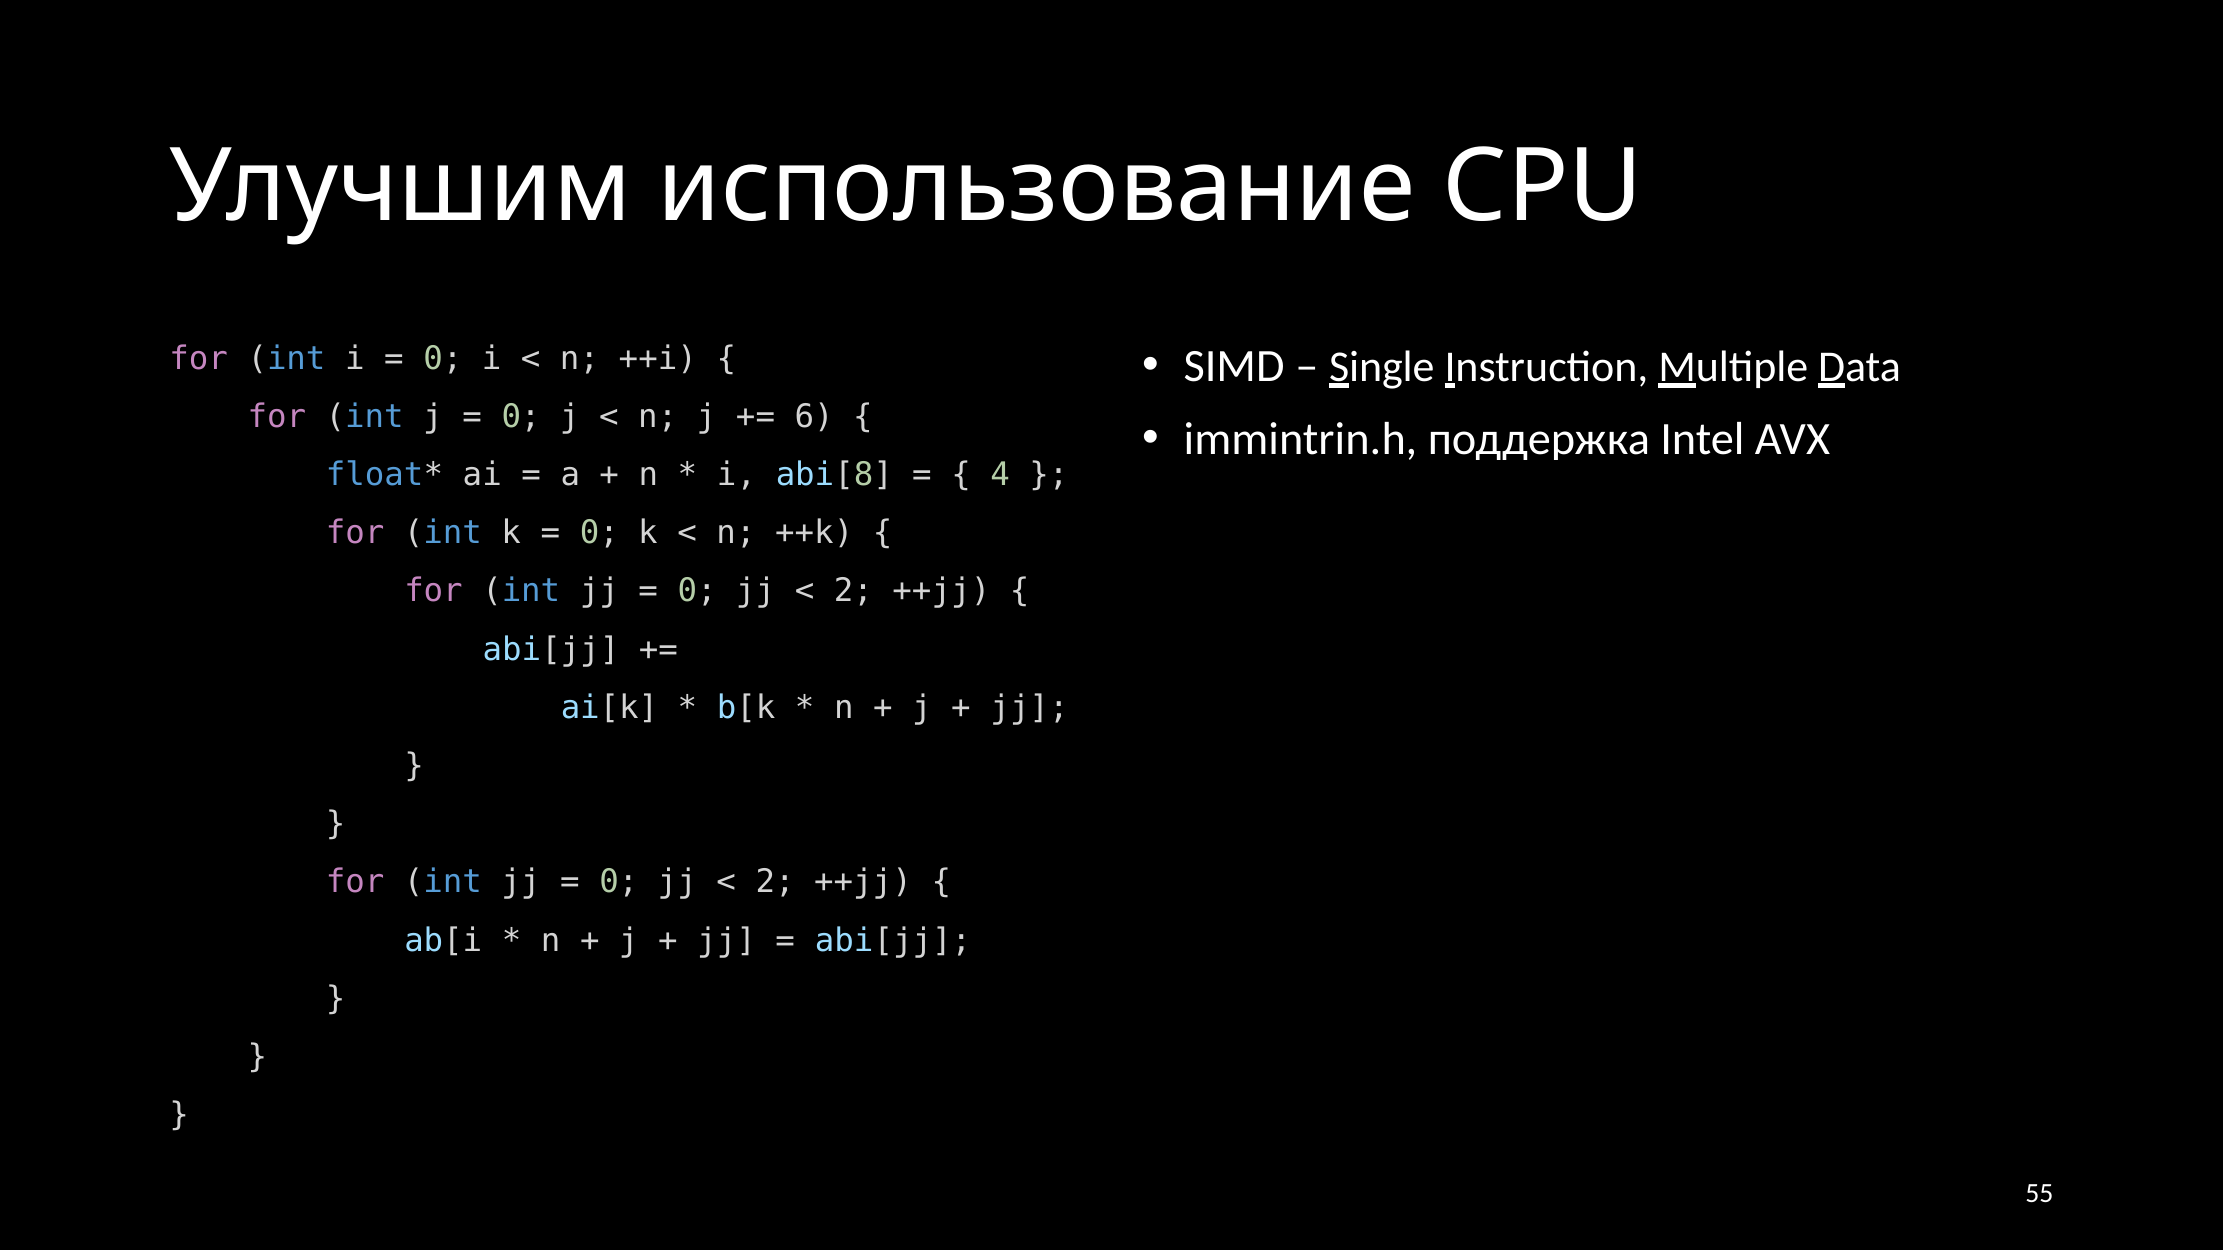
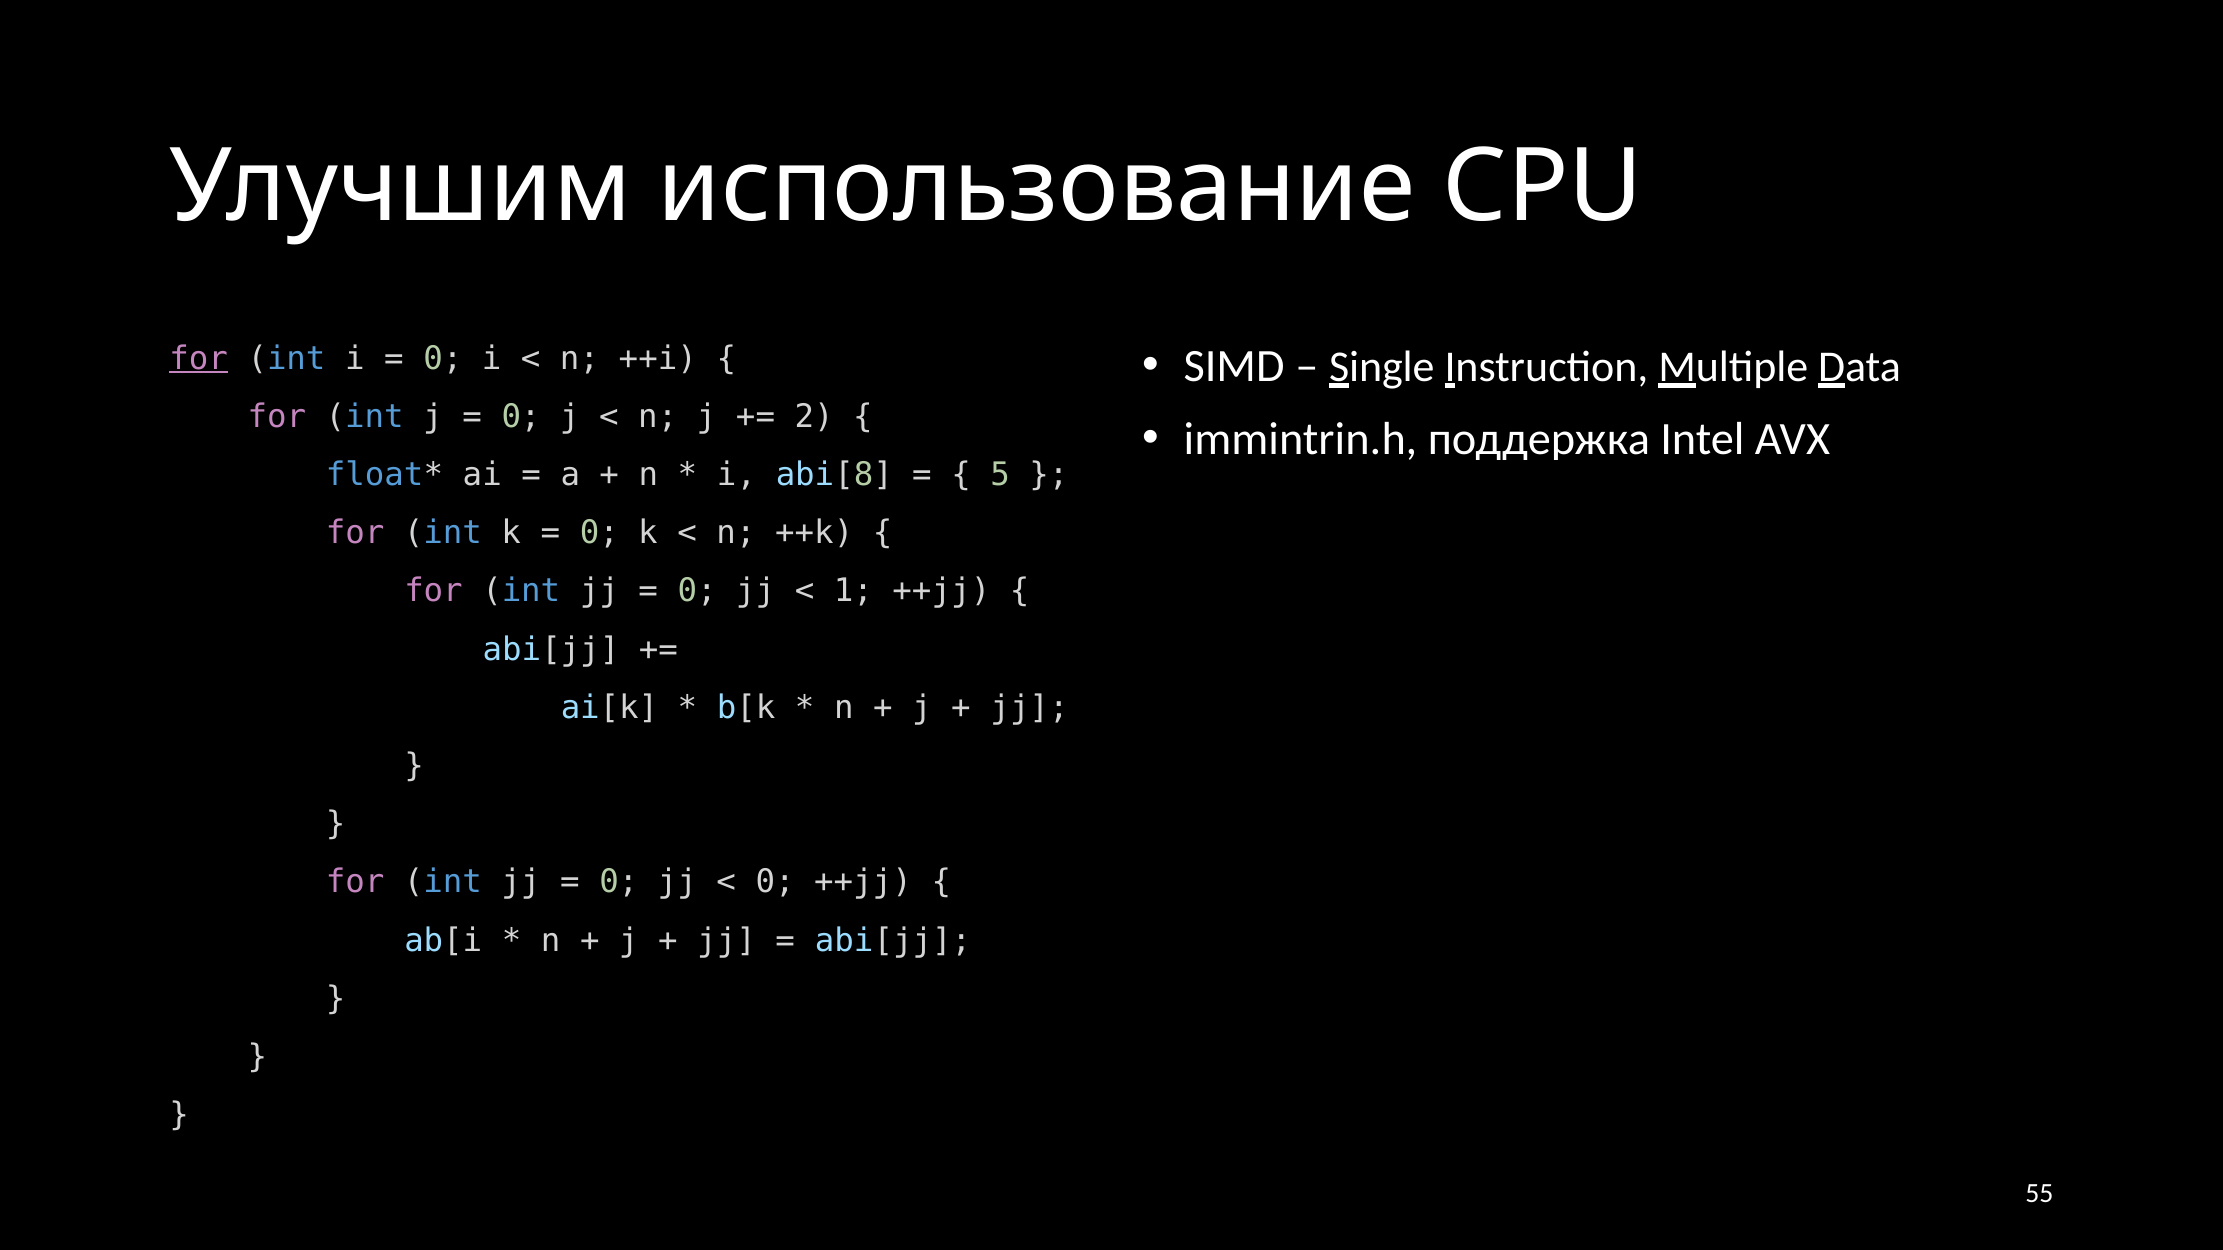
for at (199, 359) underline: none -> present
6: 6 -> 2
4: 4 -> 5
2 at (853, 591): 2 -> 1
2 at (775, 883): 2 -> 0
